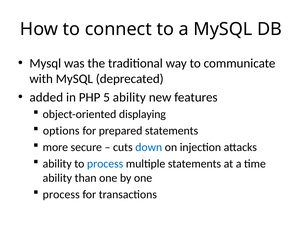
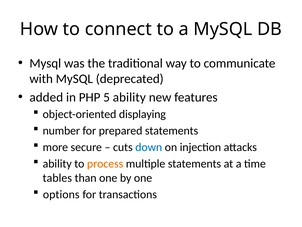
options: options -> number
process at (105, 163) colour: blue -> orange
ability at (57, 178): ability -> tables
process at (61, 194): process -> options
